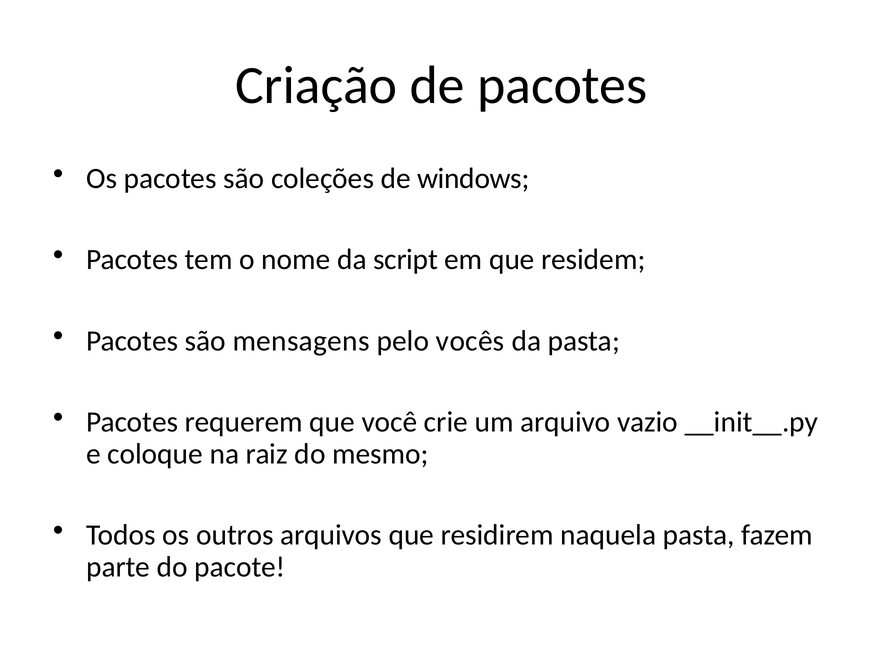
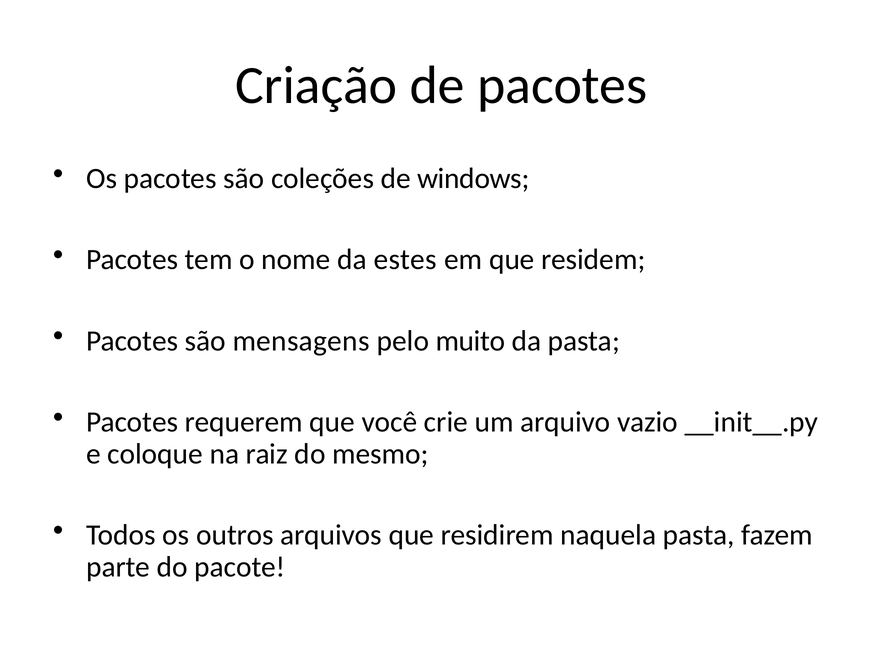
script: script -> estes
vocês: vocês -> muito
